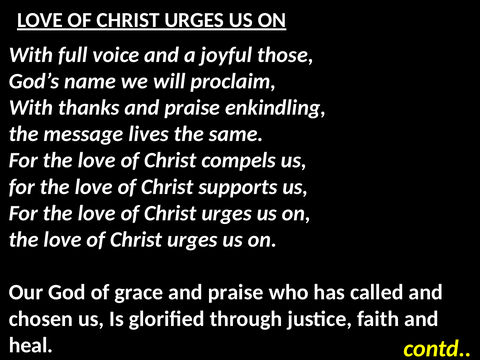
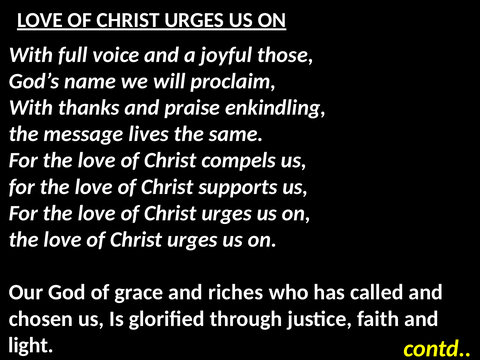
grace and praise: praise -> riches
heal: heal -> light
